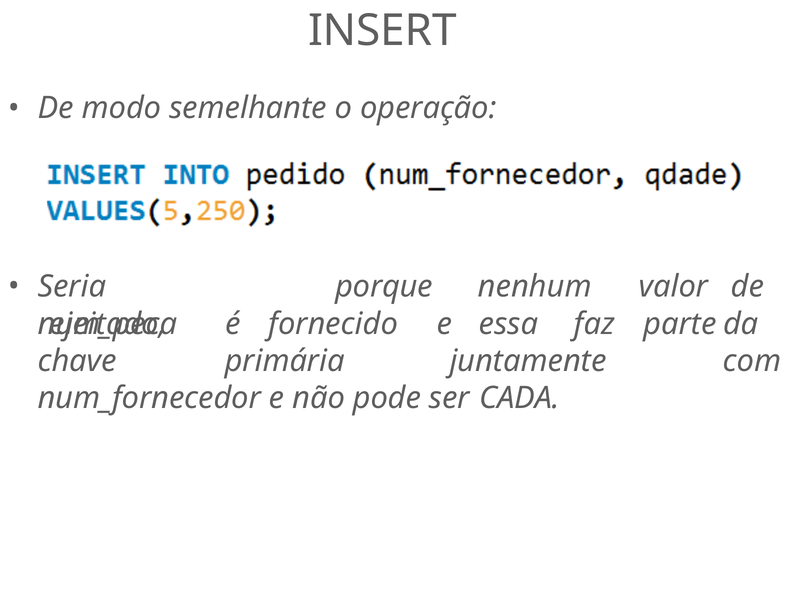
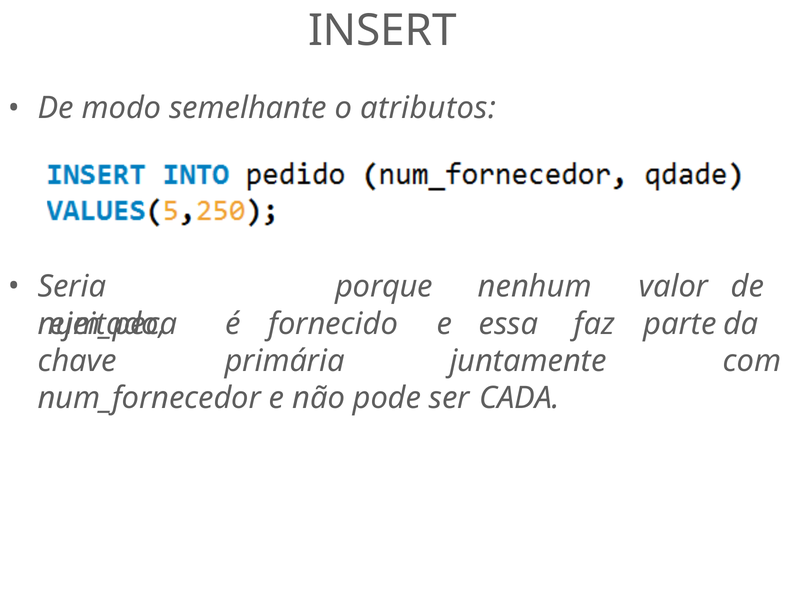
operação: operação -> atributos
